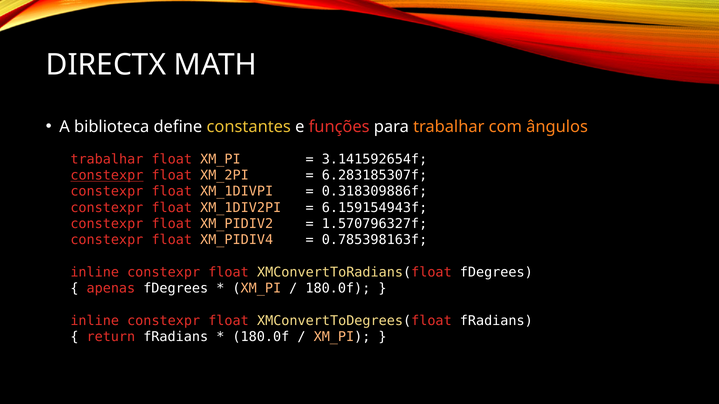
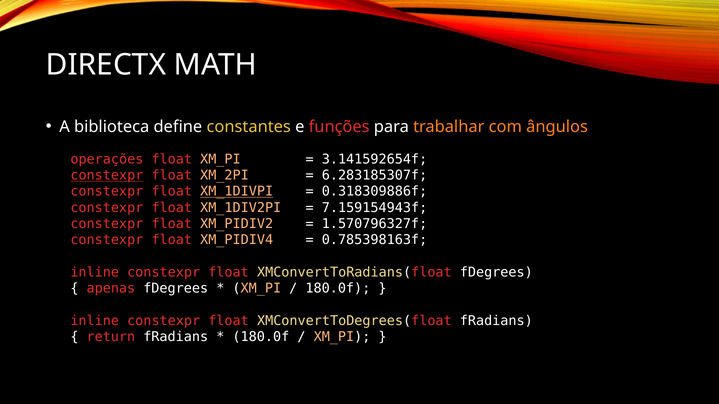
trabalhar at (107, 159): trabalhar -> operações
XM_1DIVPI underline: none -> present
6.159154943f: 6.159154943f -> 7.159154943f
